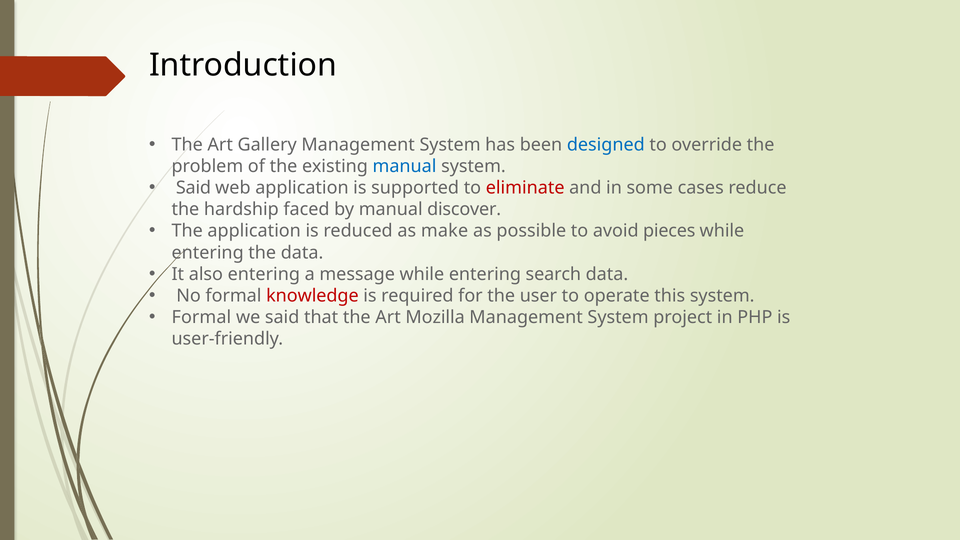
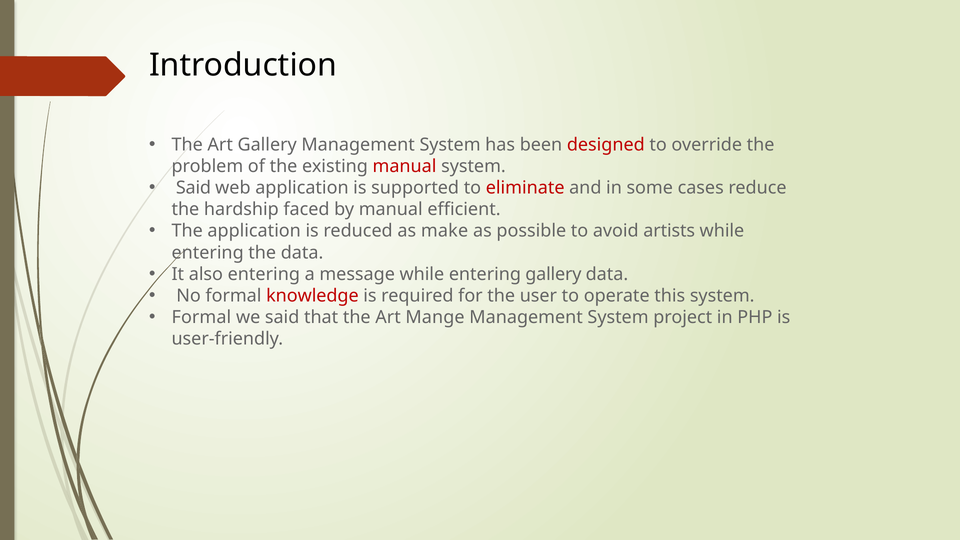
designed colour: blue -> red
manual at (405, 166) colour: blue -> red
discover: discover -> efficient
pieces: pieces -> artists
entering search: search -> gallery
Mozilla: Mozilla -> Mange
